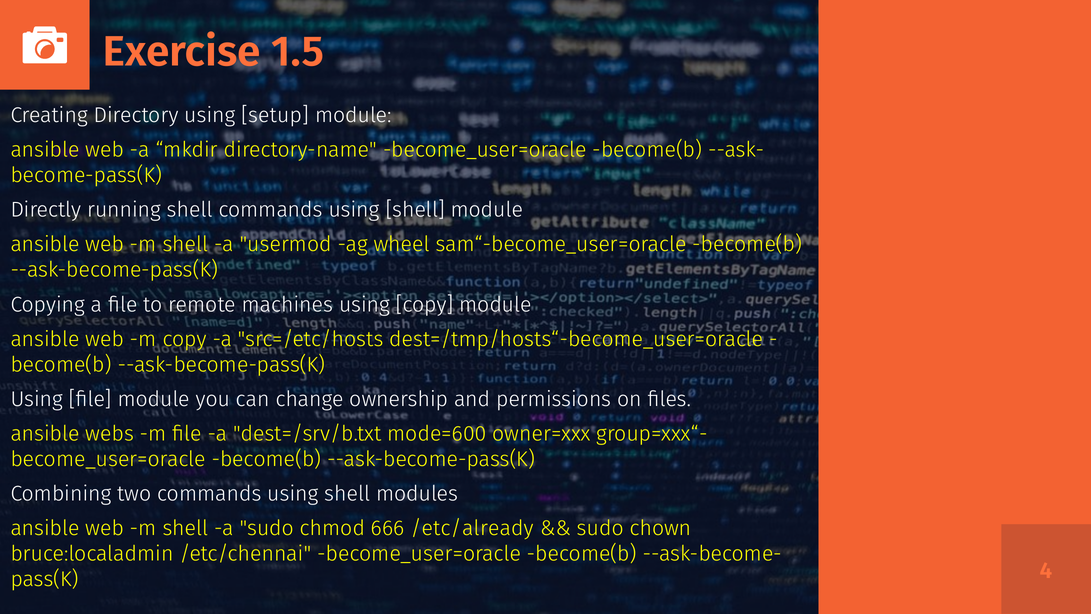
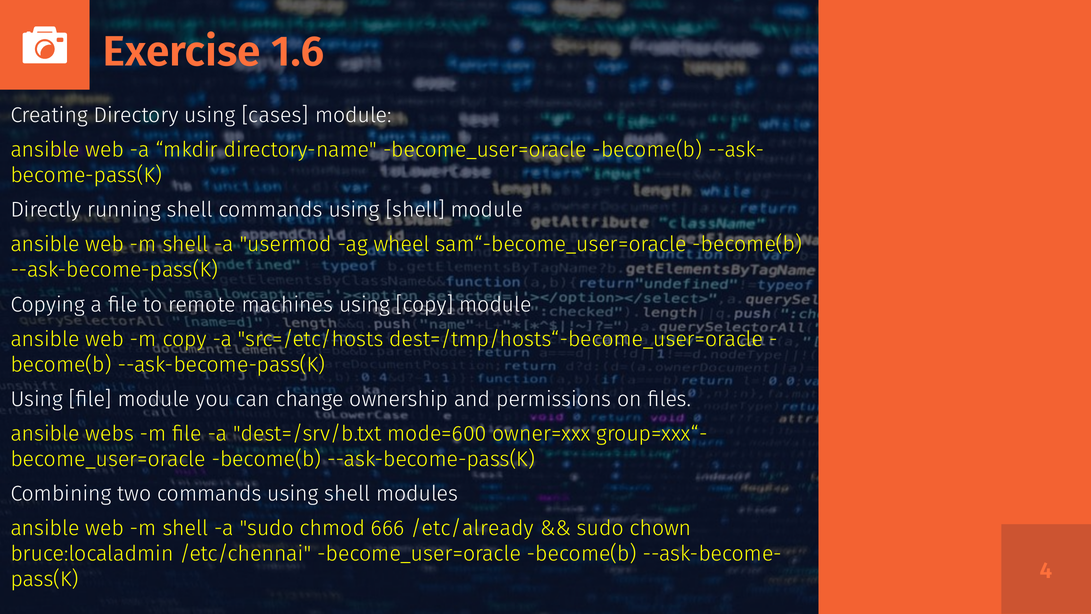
1.5: 1.5 -> 1.6
setup: setup -> cases
